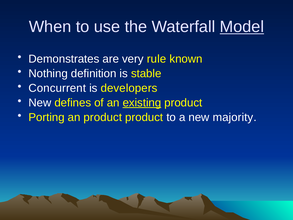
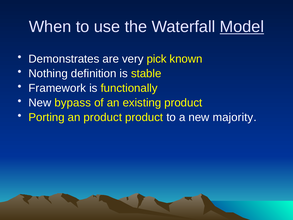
rule: rule -> pick
Concurrent: Concurrent -> Framework
developers: developers -> functionally
defines: defines -> bypass
existing underline: present -> none
